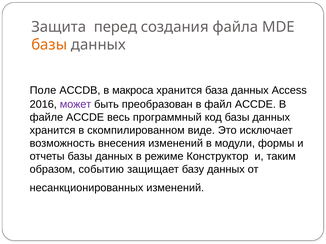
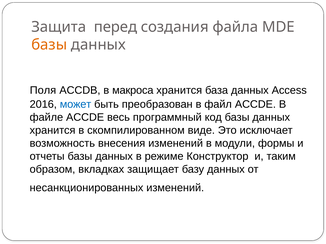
Поле: Поле -> Поля
может colour: purple -> blue
событию: событию -> вкладках
